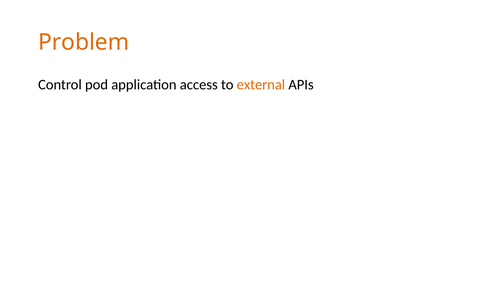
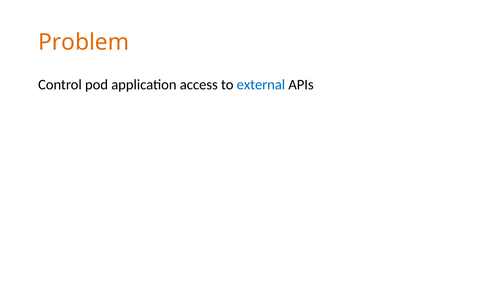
external colour: orange -> blue
